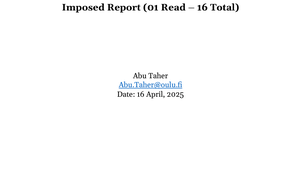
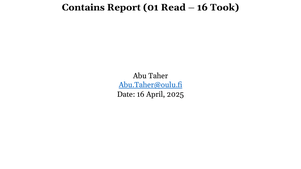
Imposed: Imposed -> Contains
Total: Total -> Took
